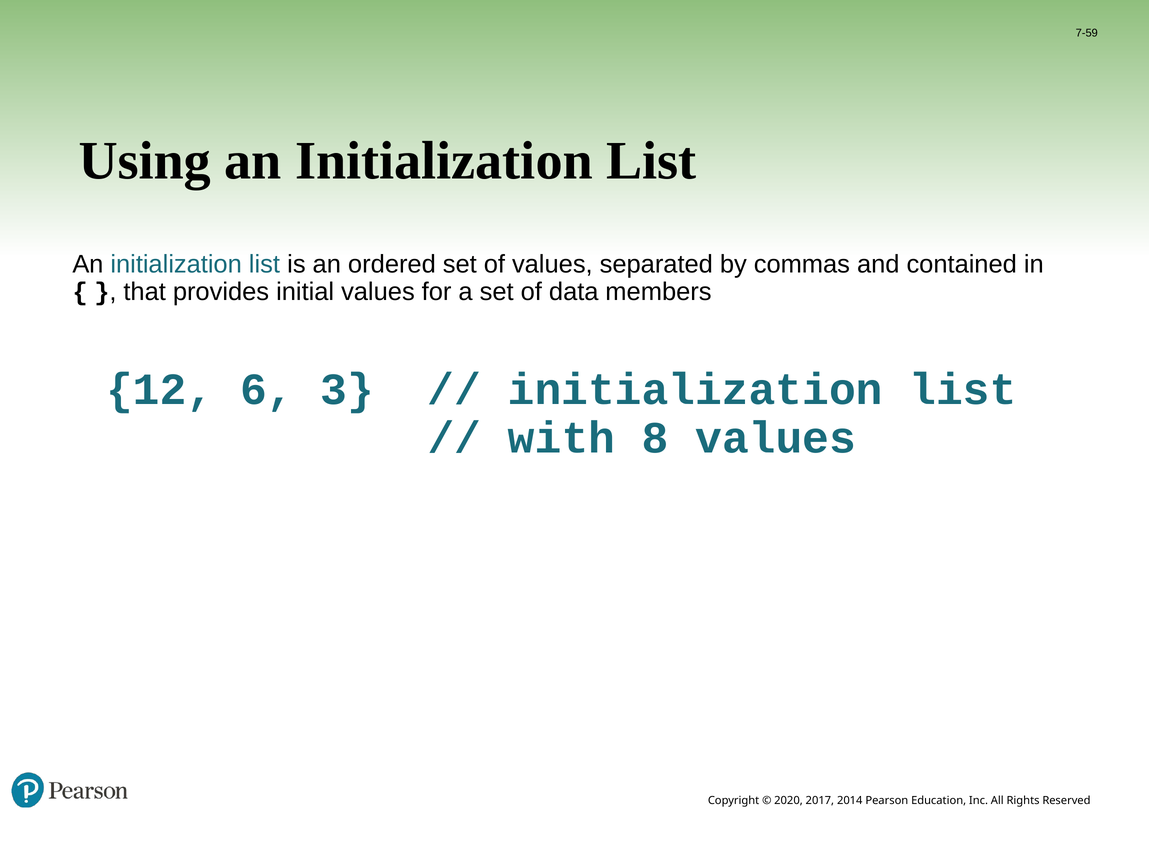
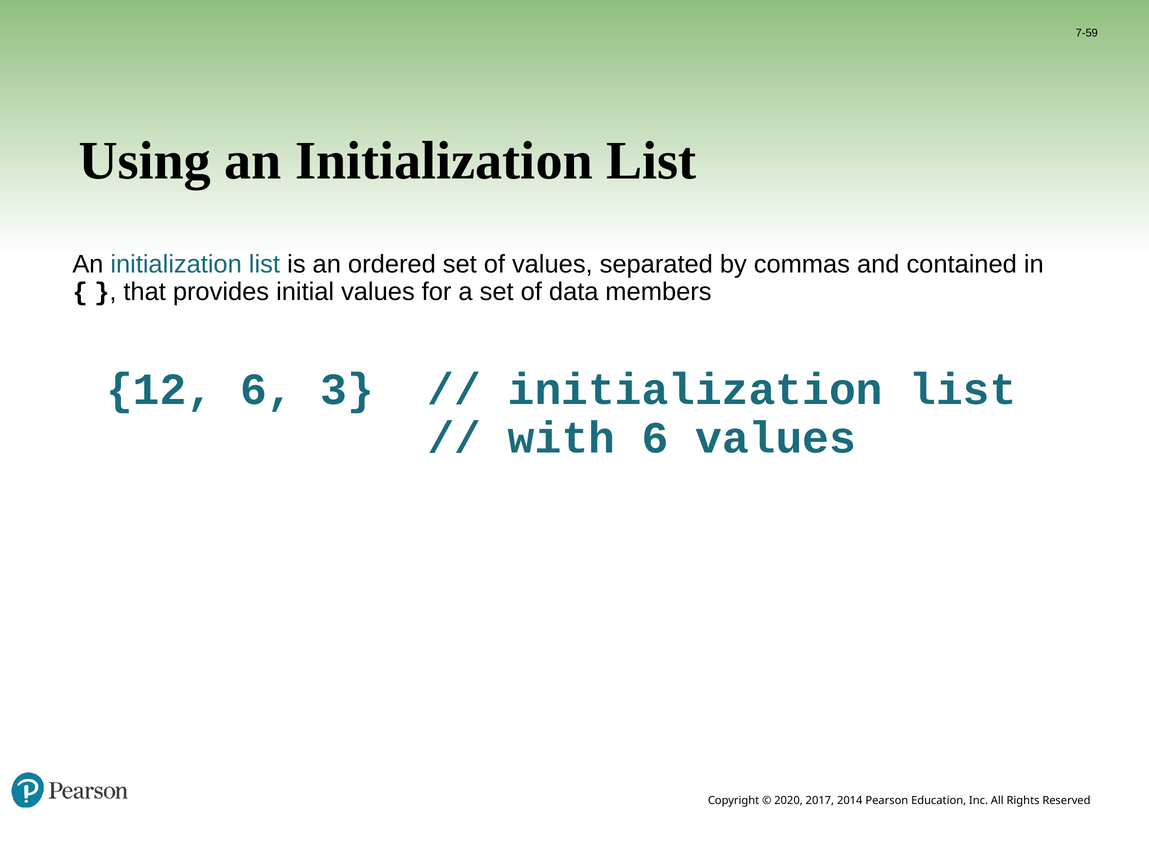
with 8: 8 -> 6
